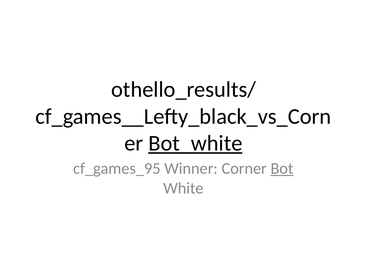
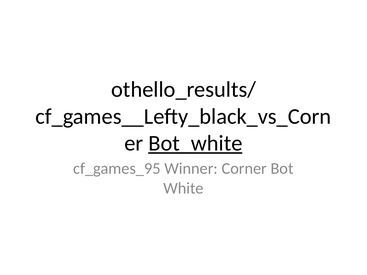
Bot underline: present -> none
